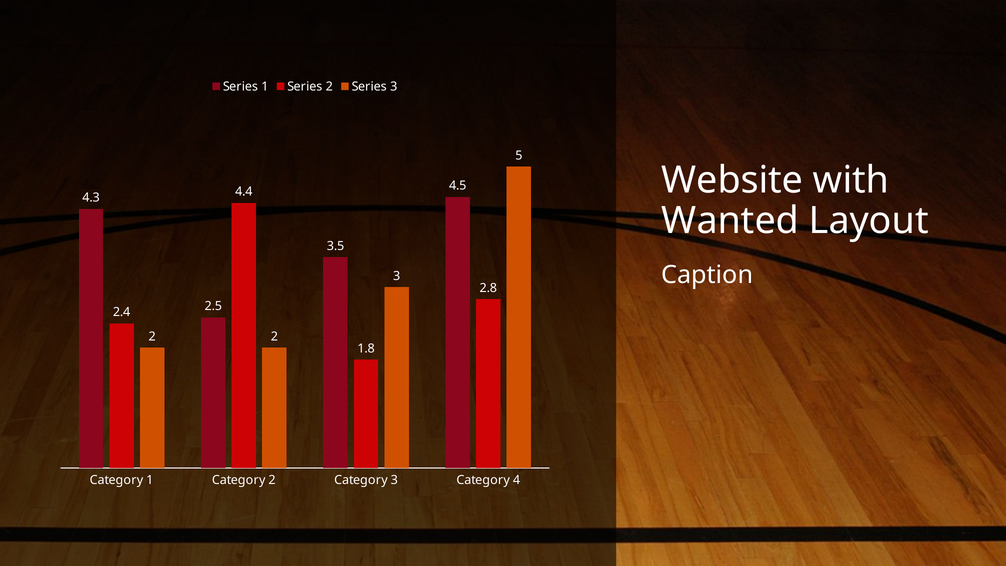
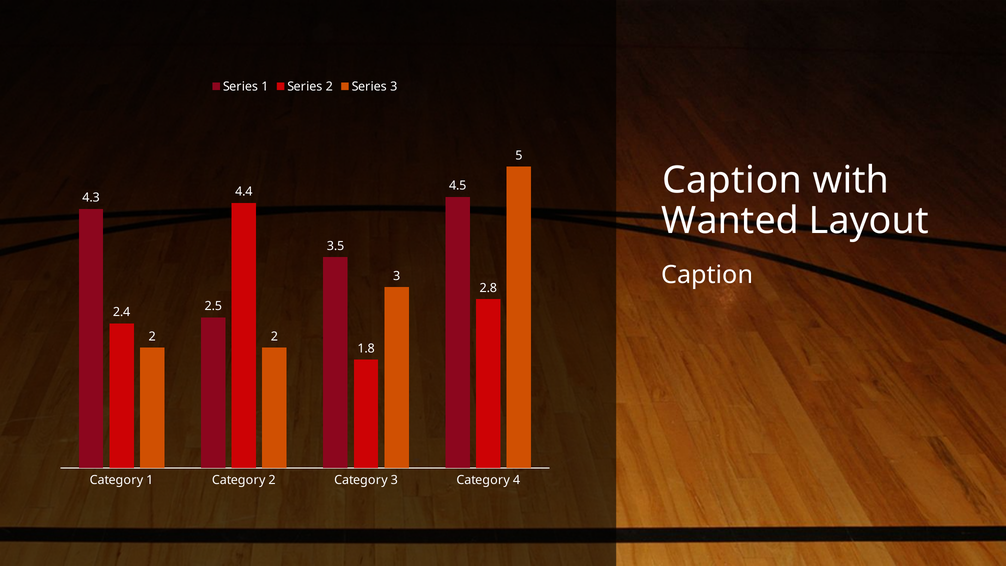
Website at (732, 180): Website -> Caption
